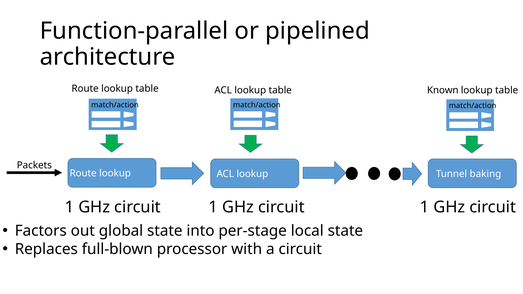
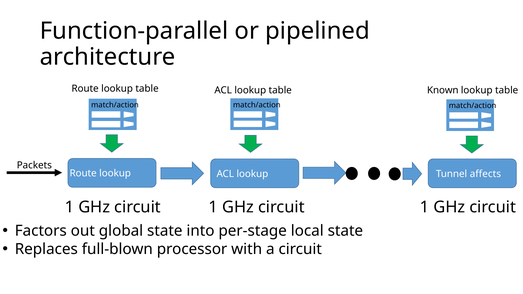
baking: baking -> affects
